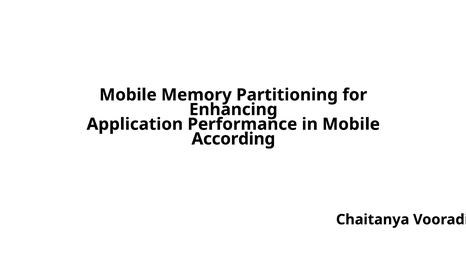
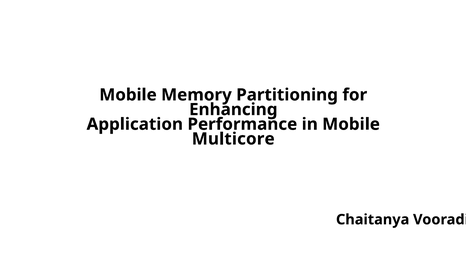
According: According -> Multicore
